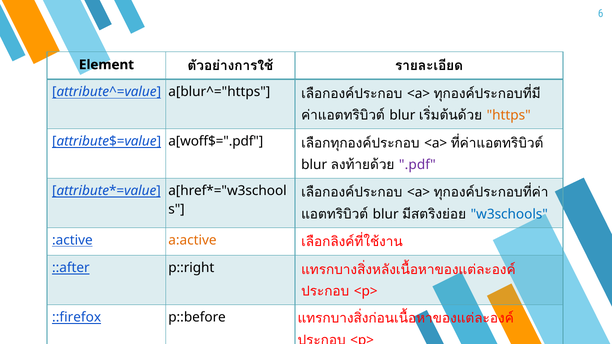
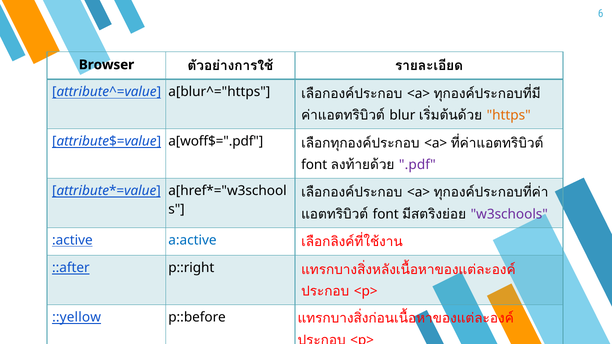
Element: Element -> Browser
blur at (314, 165): blur -> font
blur at (386, 214): blur -> font
w3schools colour: blue -> purple
a:active colour: orange -> blue
::firefox: ::firefox -> ::yellow
